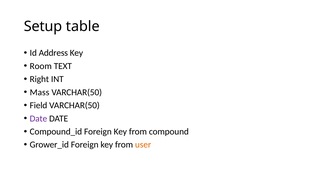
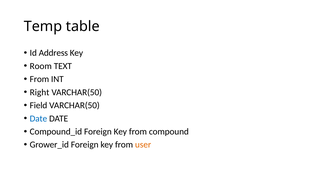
Setup: Setup -> Temp
Right at (39, 79): Right -> From
Mass: Mass -> Right
Date at (38, 119) colour: purple -> blue
